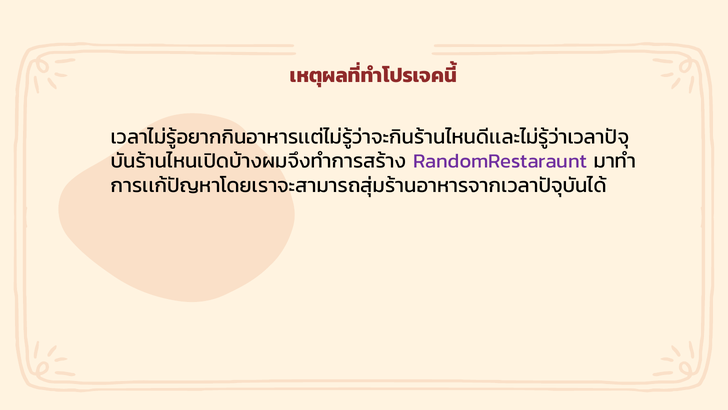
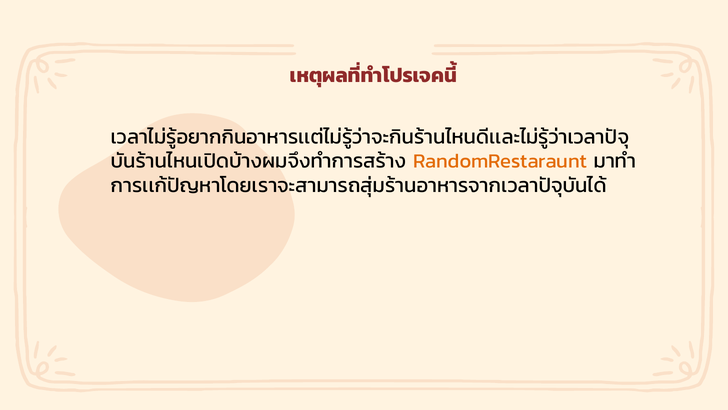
RandomRestaraunt colour: purple -> orange
